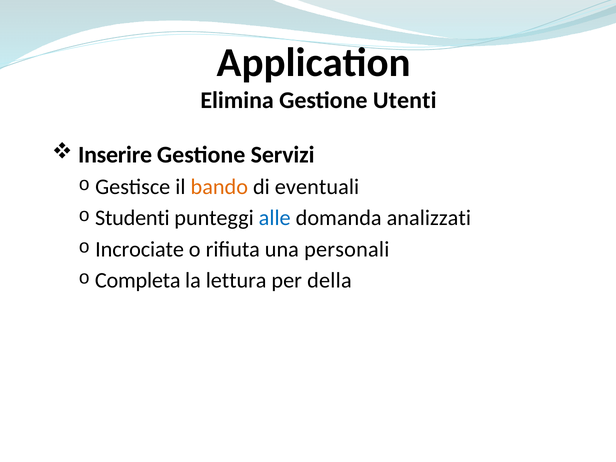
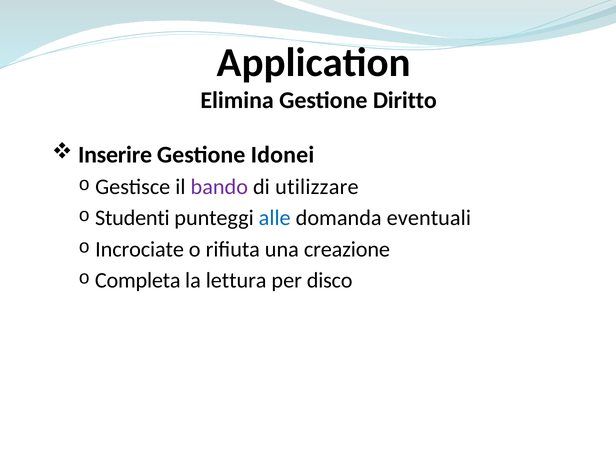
Utenti: Utenti -> Diritto
Servizi: Servizi -> Idonei
bando colour: orange -> purple
eventuali: eventuali -> utilizzare
analizzati: analizzati -> eventuali
personali: personali -> creazione
della: della -> disco
